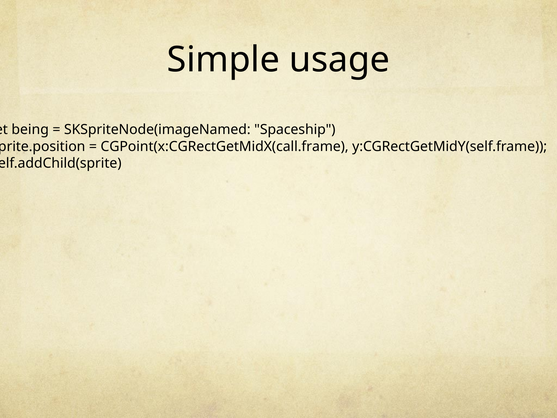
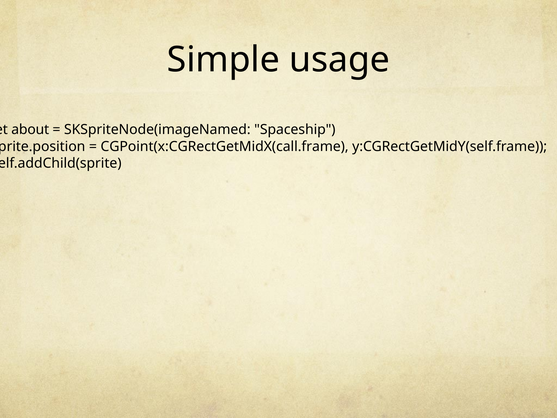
being: being -> about
